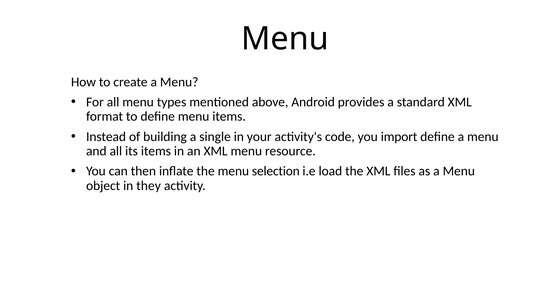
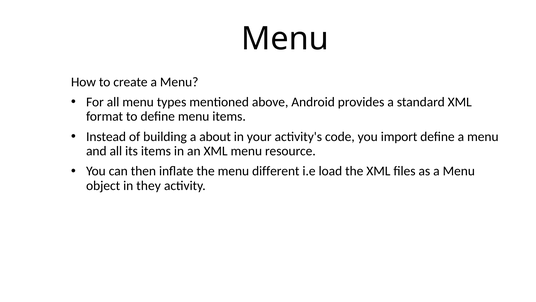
single: single -> about
selection: selection -> different
